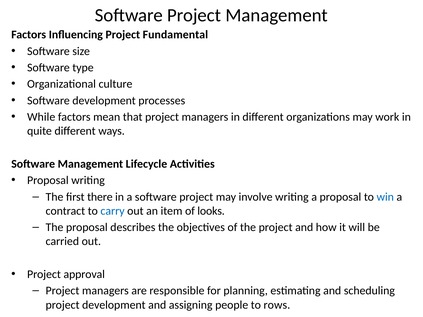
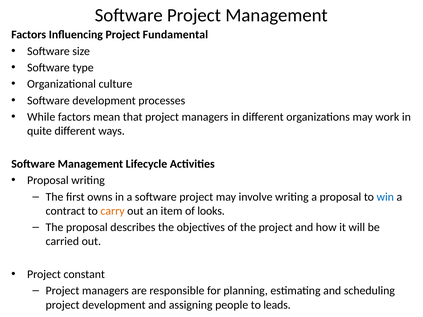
there: there -> owns
carry colour: blue -> orange
approval: approval -> constant
rows: rows -> leads
